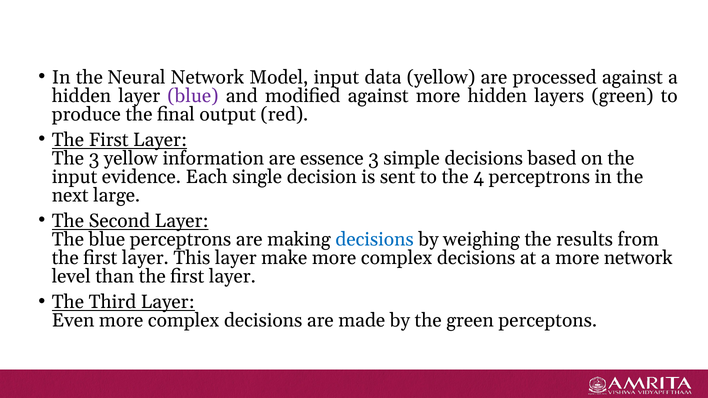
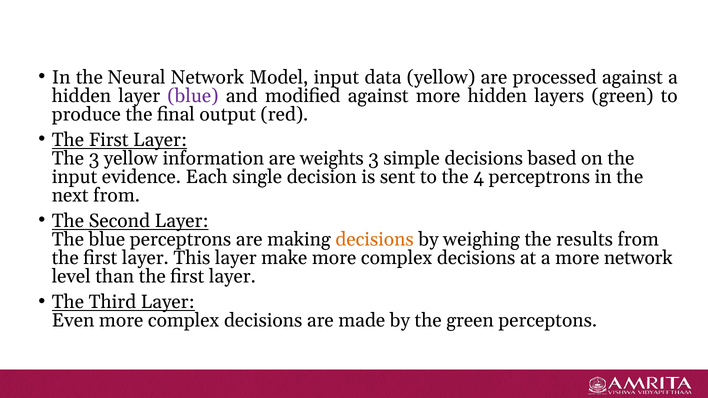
essence: essence -> weights
next large: large -> from
decisions at (375, 240) colour: blue -> orange
